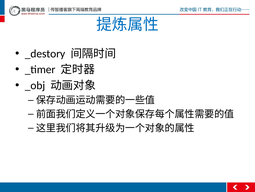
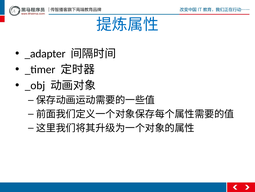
_destory: _destory -> _adapter
